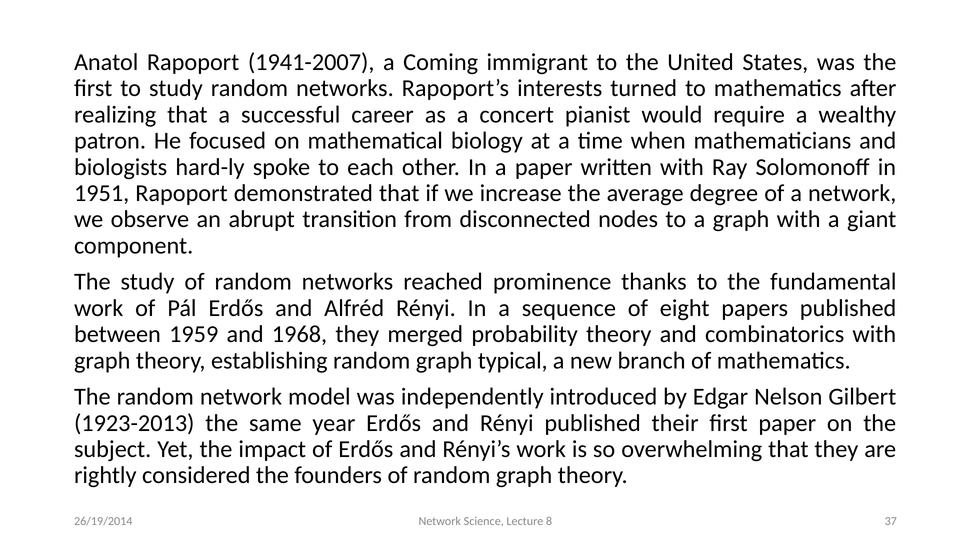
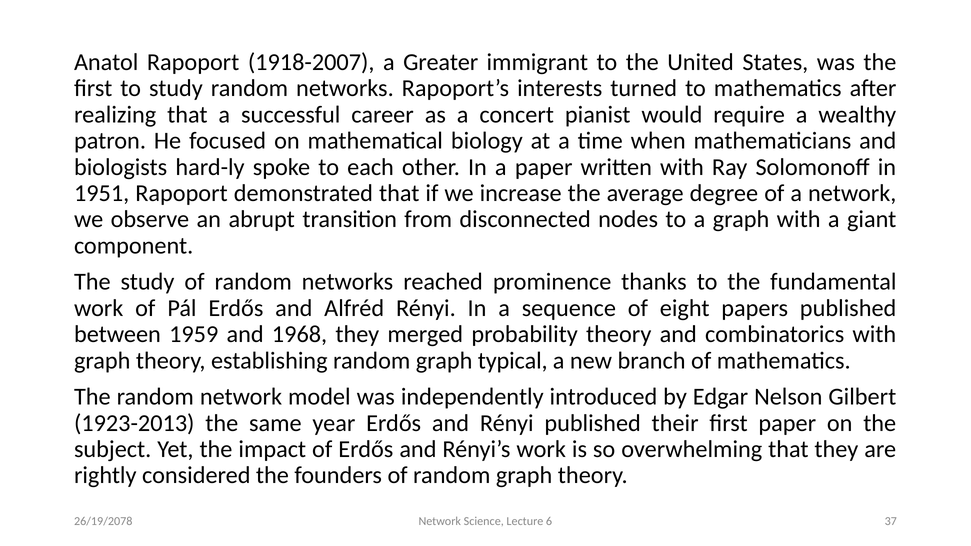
1941-2007: 1941-2007 -> 1918-2007
Coming: Coming -> Greater
8: 8 -> 6
26/19/2014: 26/19/2014 -> 26/19/2078
